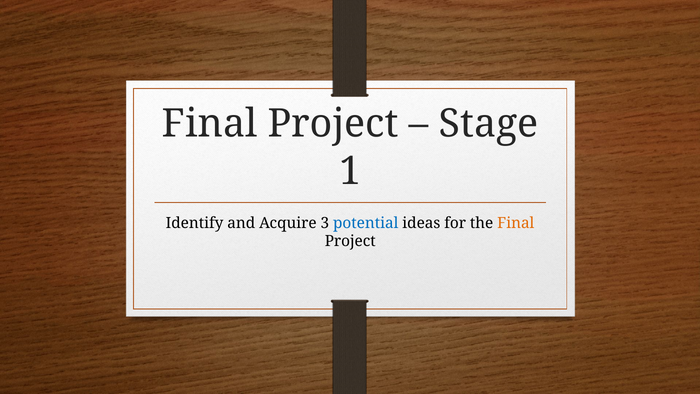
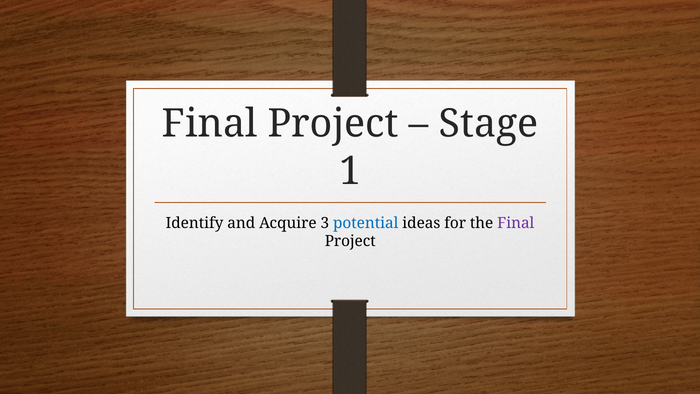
Final at (516, 223) colour: orange -> purple
